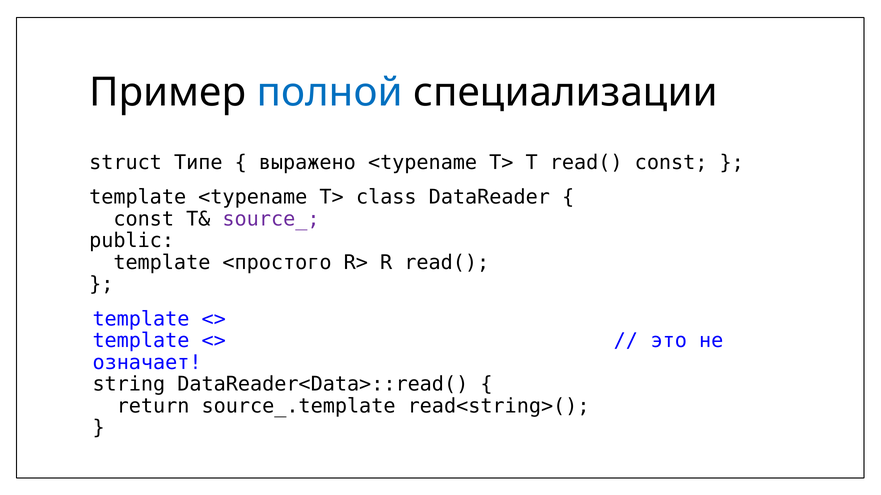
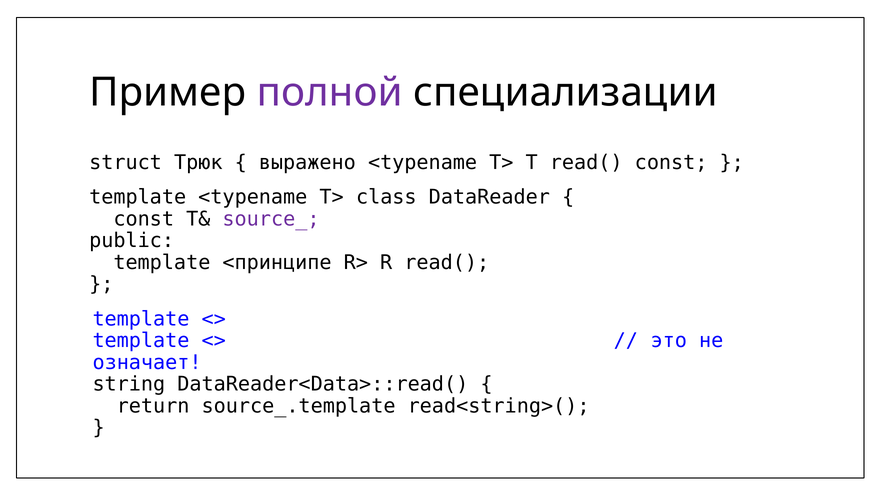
полной colour: blue -> purple
Типе: Типе -> Трюк
<простого: <простого -> <принципе
